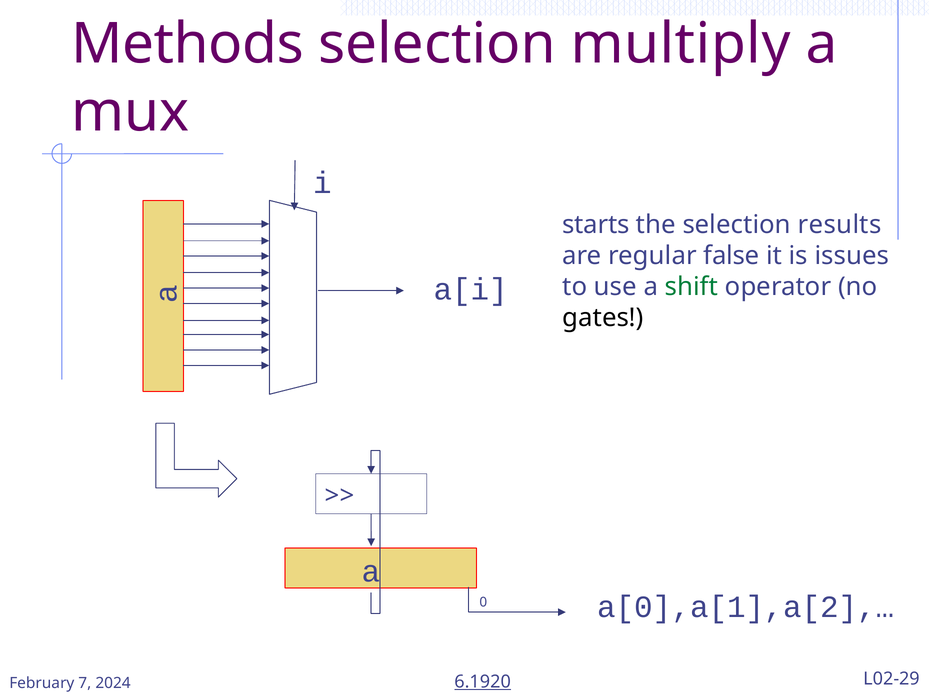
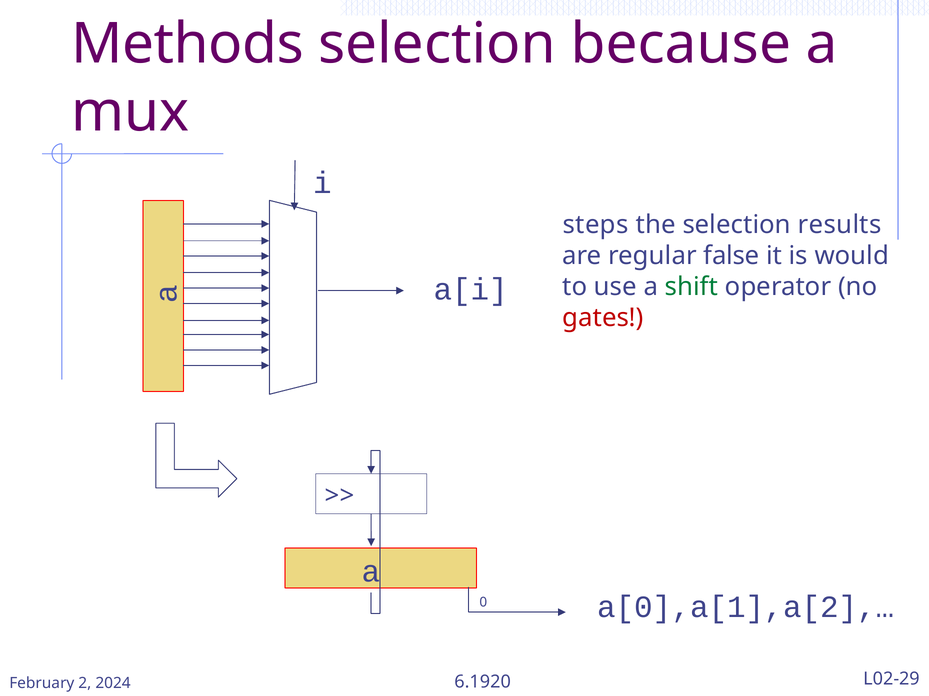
multiply: multiply -> because
starts: starts -> steps
issues: issues -> would
gates colour: black -> red
7: 7 -> 2
6.1920 underline: present -> none
